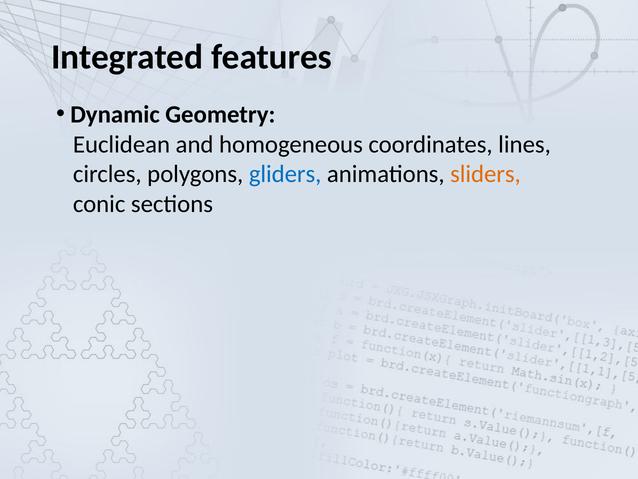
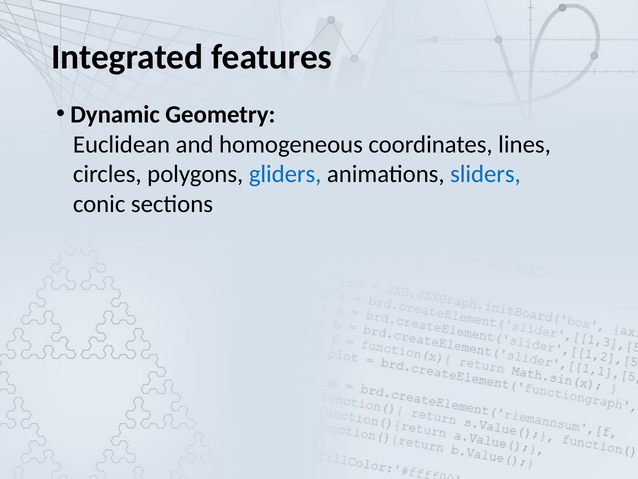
sliders colour: orange -> blue
